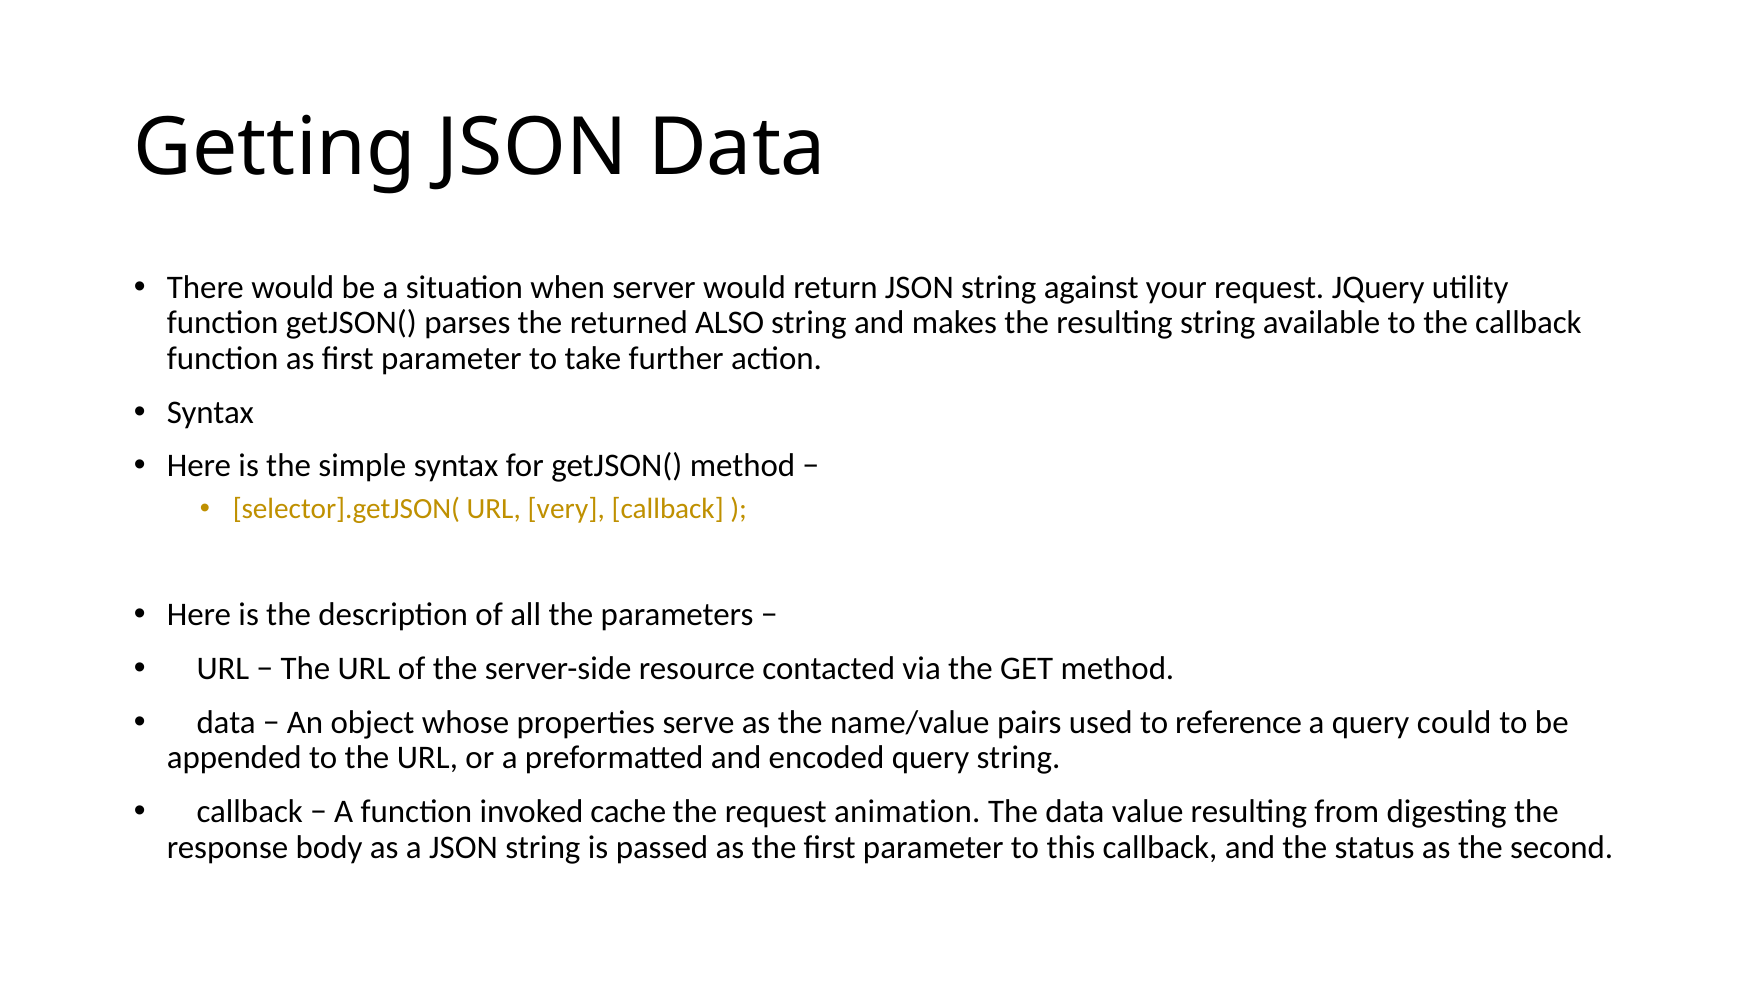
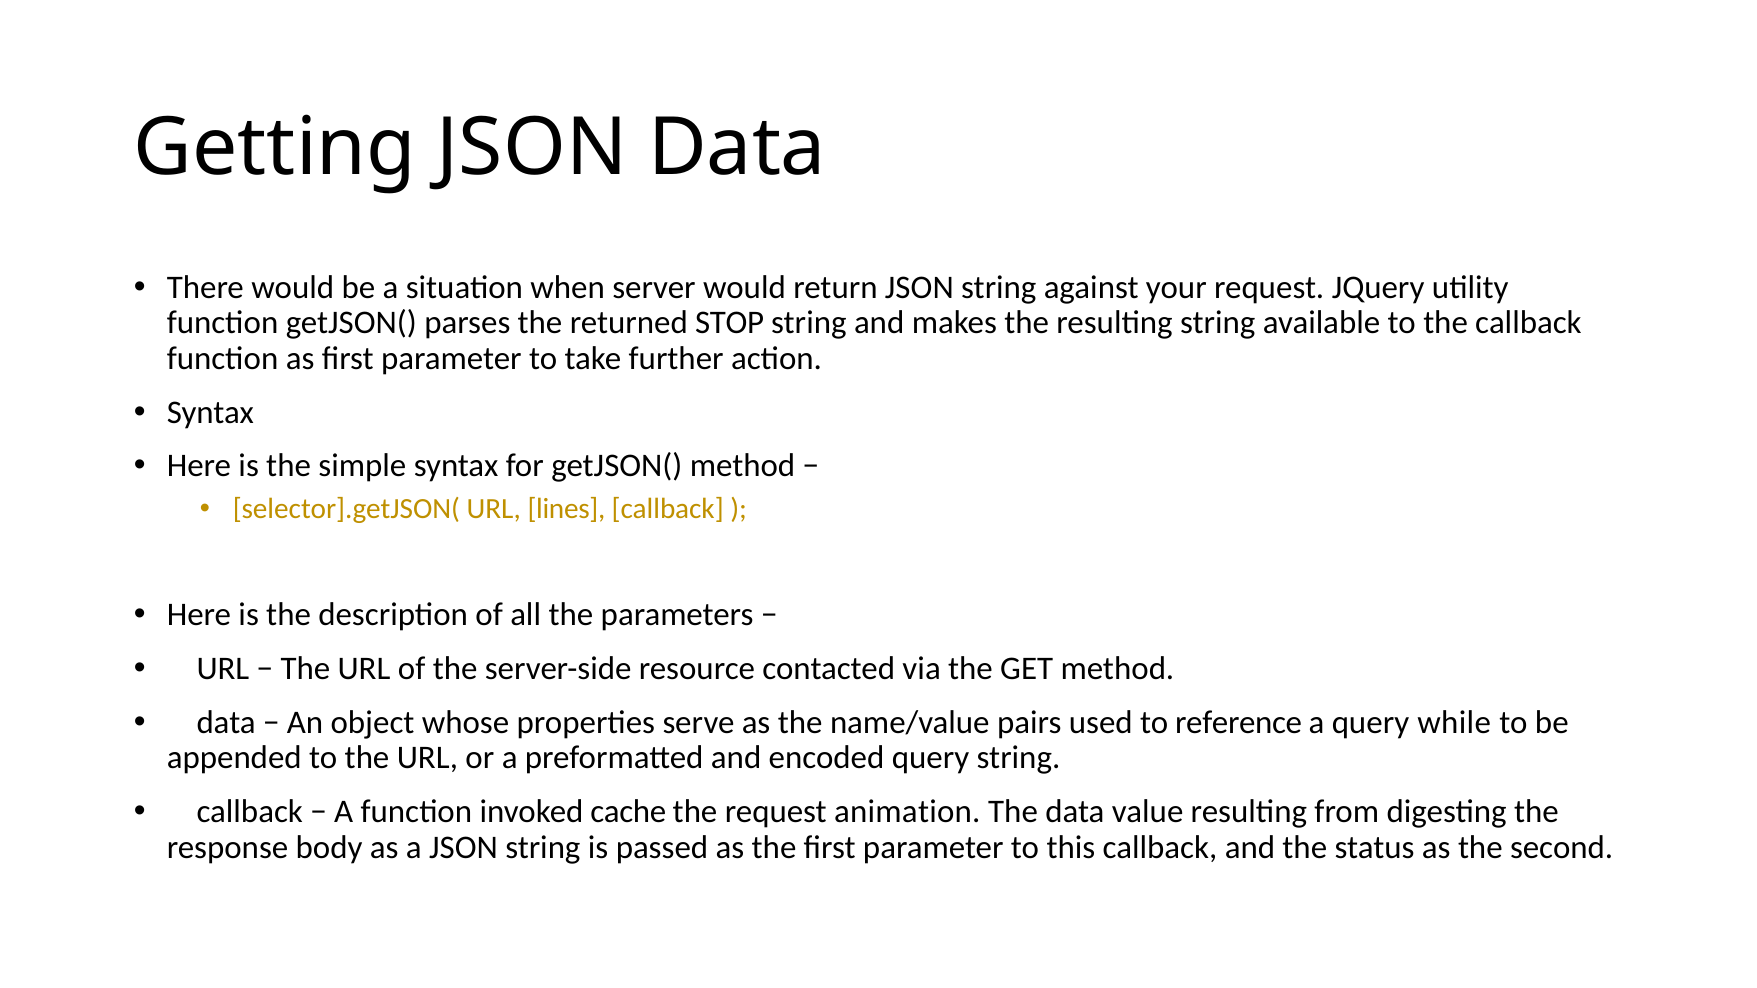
ALSO: ALSO -> STOP
very: very -> lines
could: could -> while
